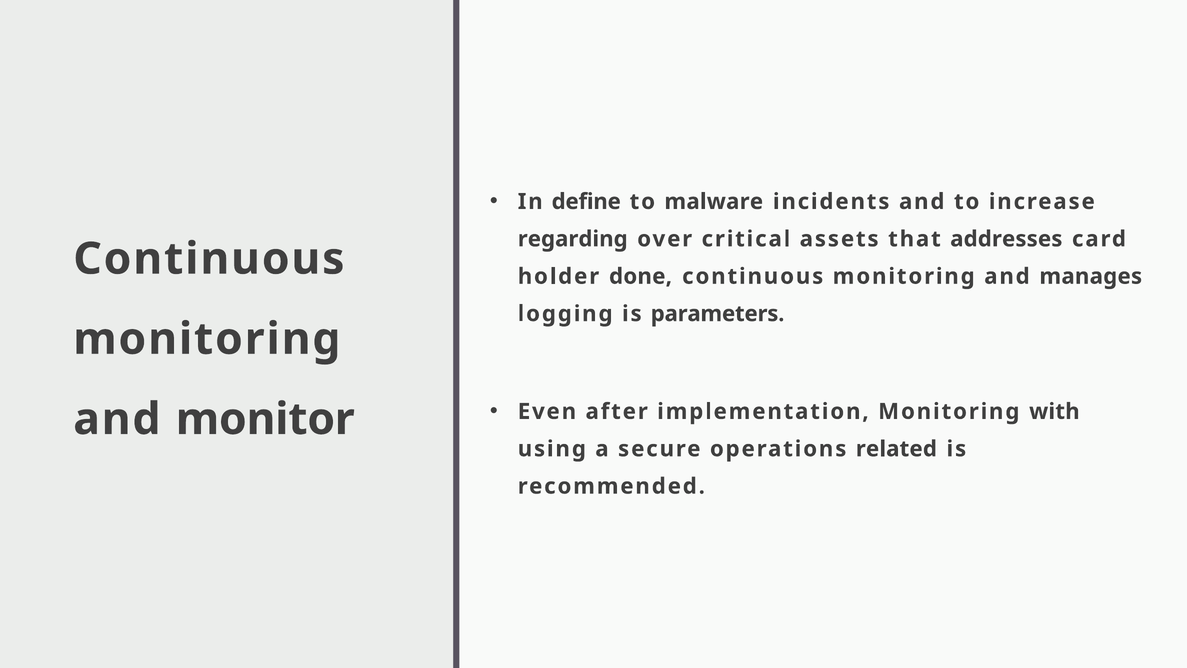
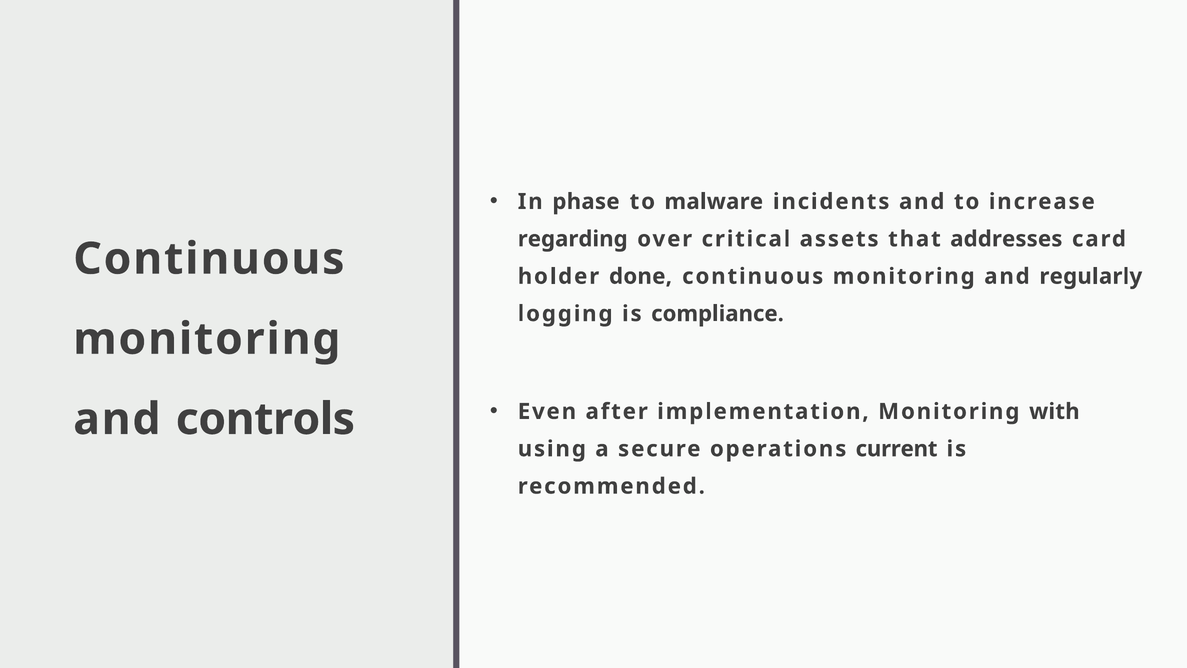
define: define -> phase
manages: manages -> regularly
parameters: parameters -> compliance
monitor: monitor -> controls
related: related -> current
